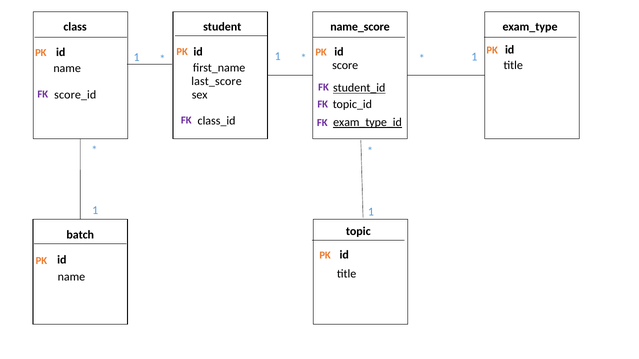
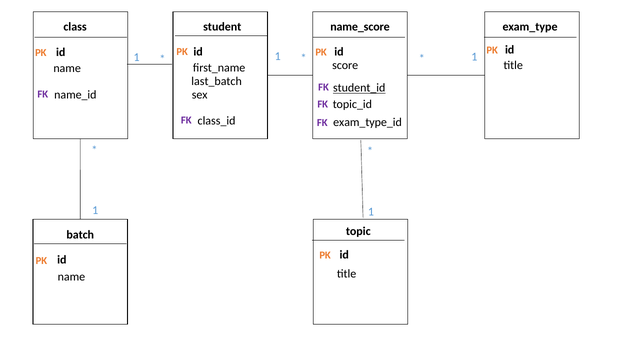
last_score: last_score -> last_batch
score_id: score_id -> name_id
exam_type_id underline: present -> none
